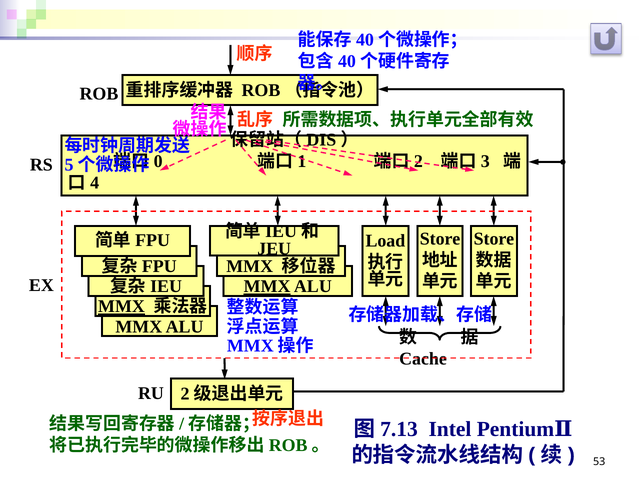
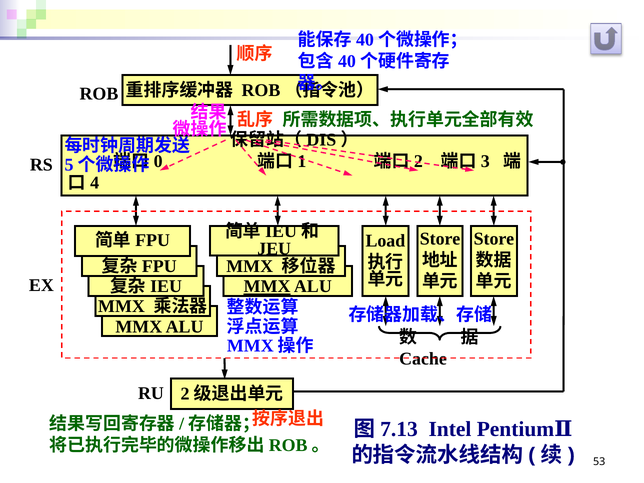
MMX at (121, 307) underline: present -> none
